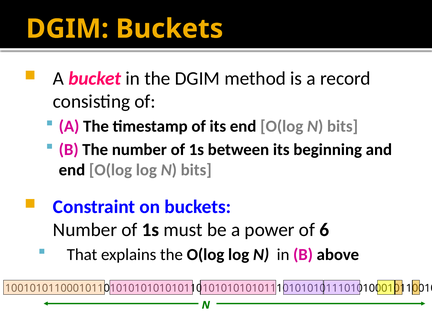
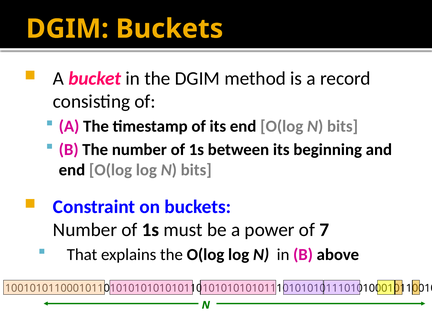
6: 6 -> 7
